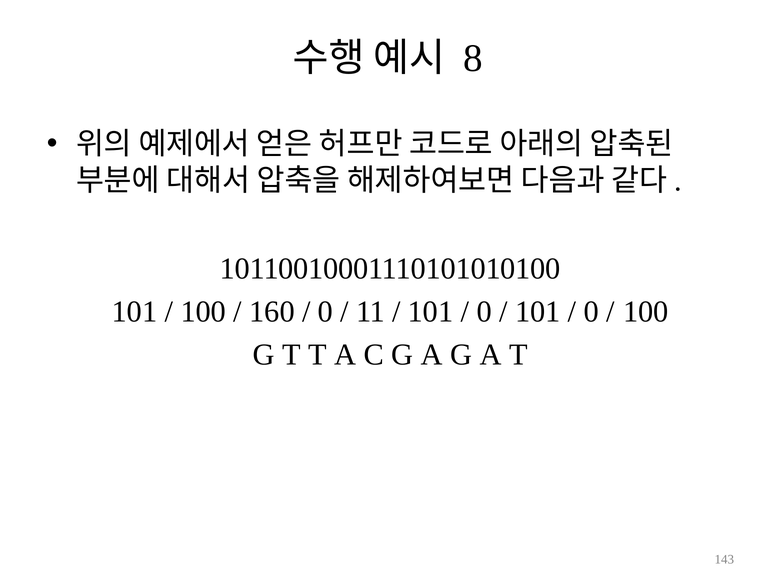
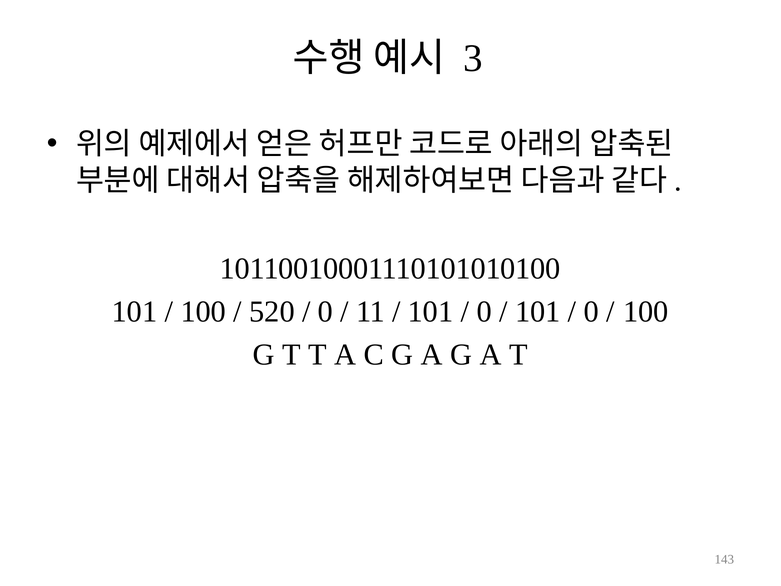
8: 8 -> 3
160: 160 -> 520
